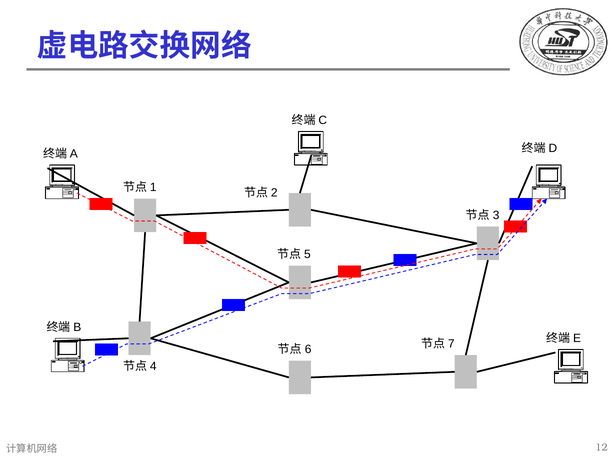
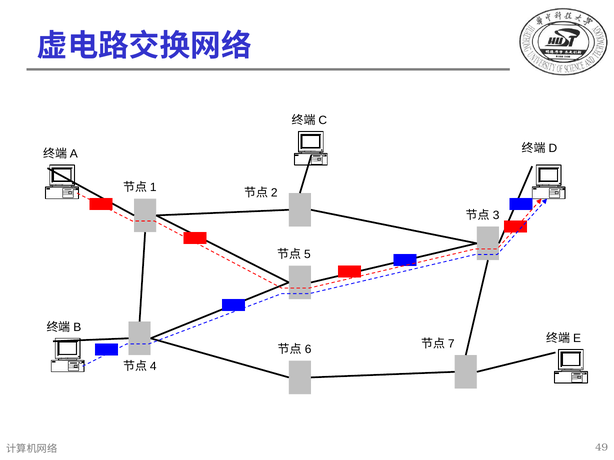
12: 12 -> 49
